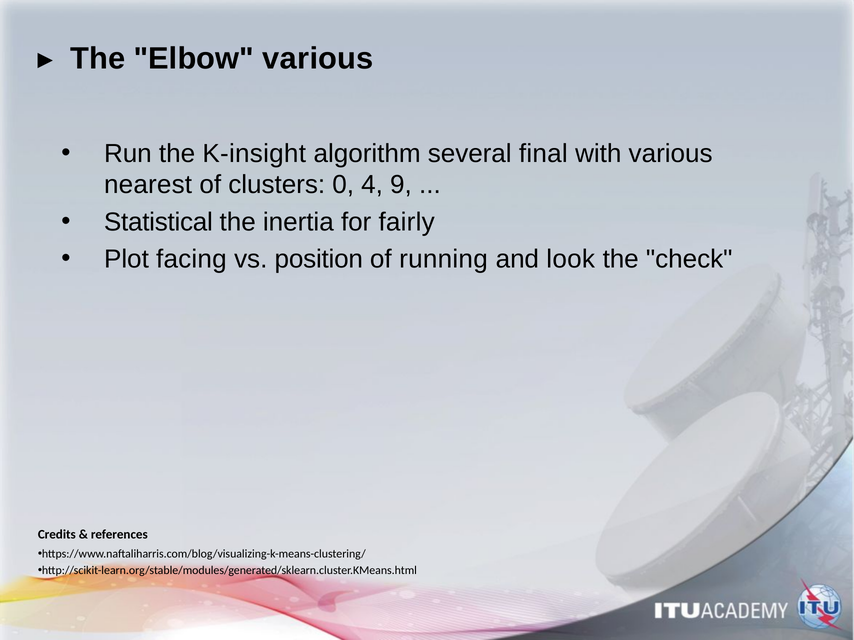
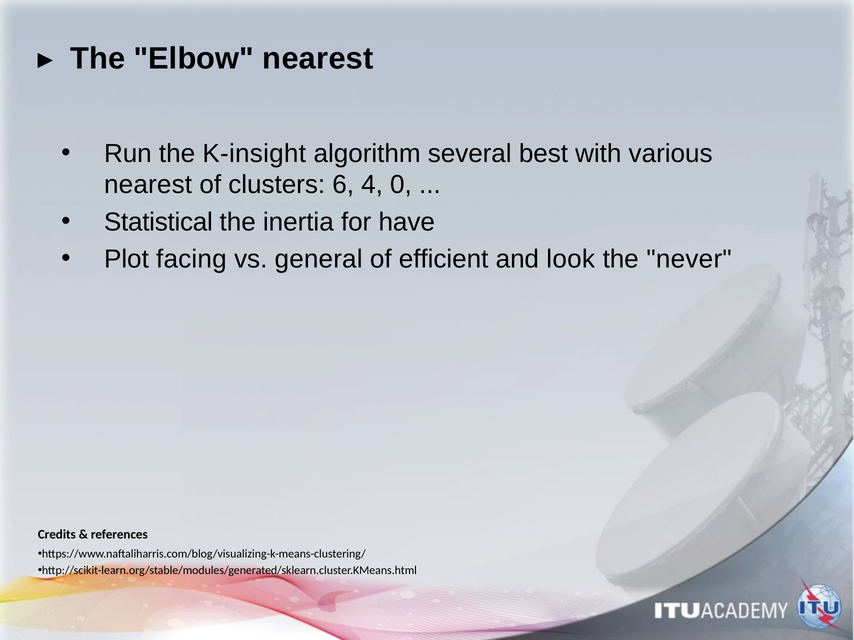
Elbow various: various -> nearest
final: final -> best
0: 0 -> 6
9: 9 -> 0
fairly: fairly -> have
position: position -> general
running: running -> efficient
check: check -> never
